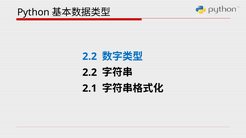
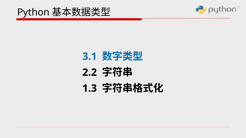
2.2 at (90, 57): 2.2 -> 3.1
2.1: 2.1 -> 1.3
